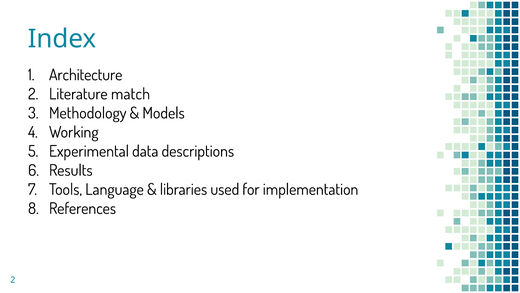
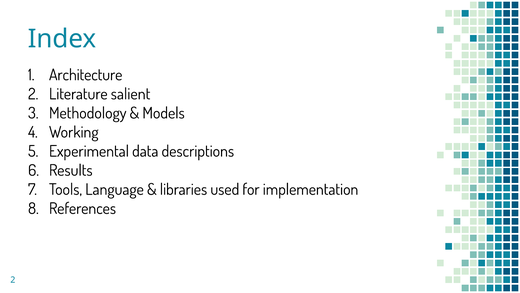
match: match -> salient
